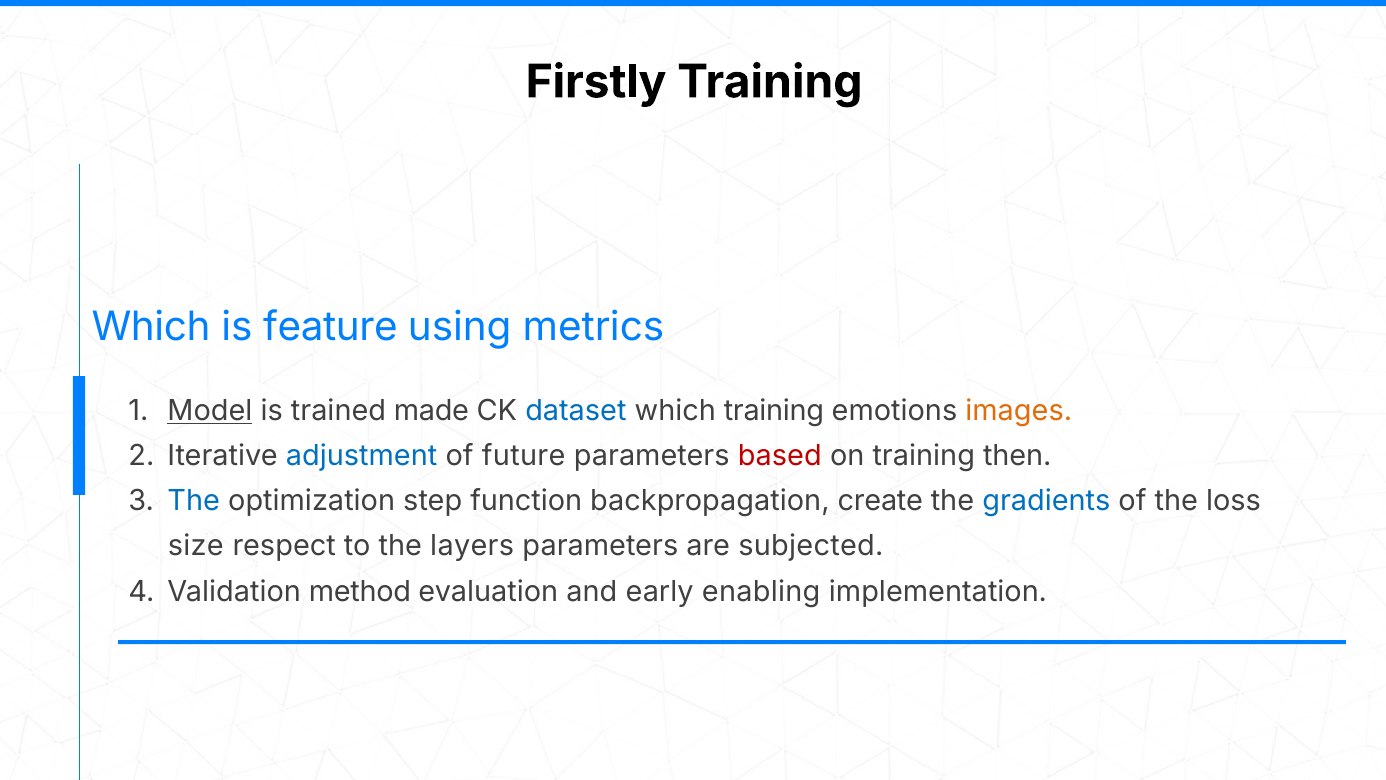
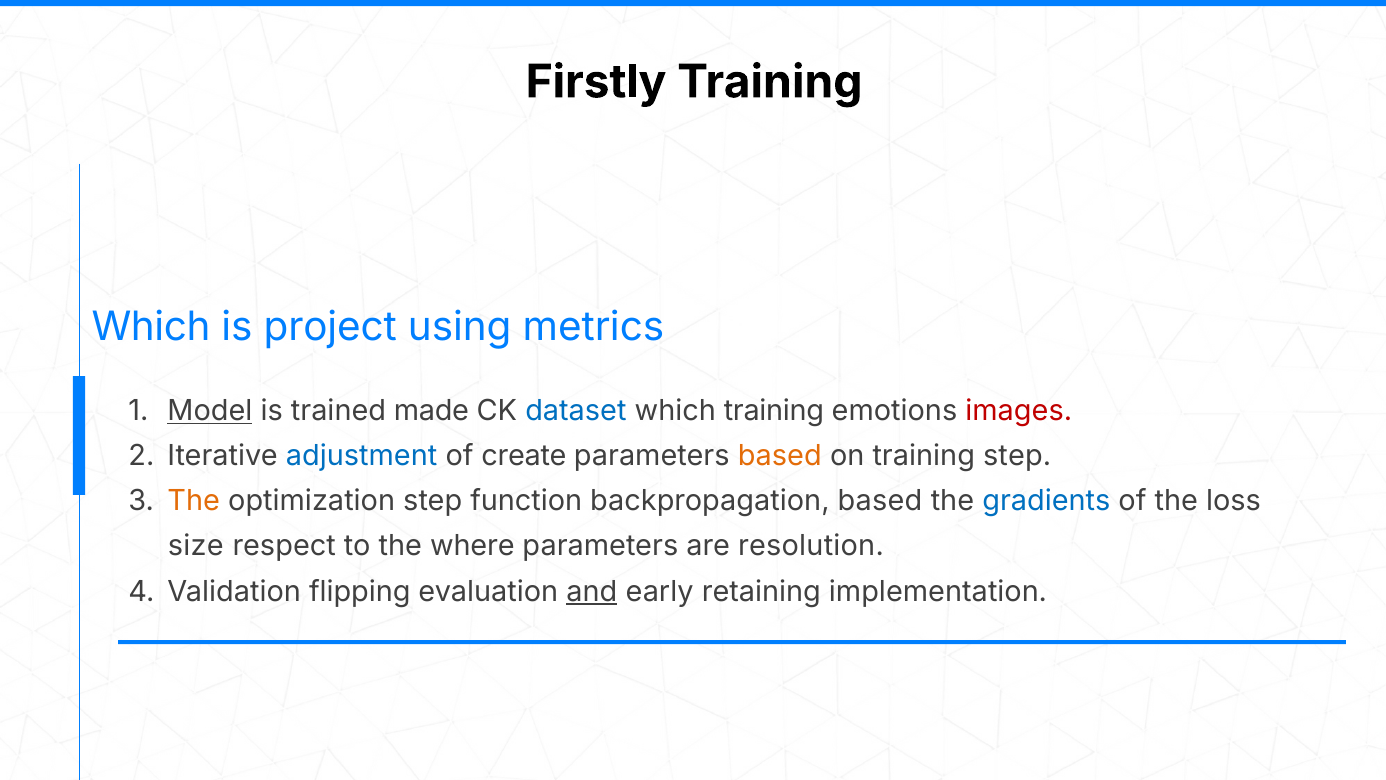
feature: feature -> project
images colour: orange -> red
future: future -> create
based at (780, 456) colour: red -> orange
training then: then -> step
The at (194, 501) colour: blue -> orange
backpropagation create: create -> based
layers: layers -> where
subjected: subjected -> resolution
method: method -> flipping
and underline: none -> present
enabling: enabling -> retaining
